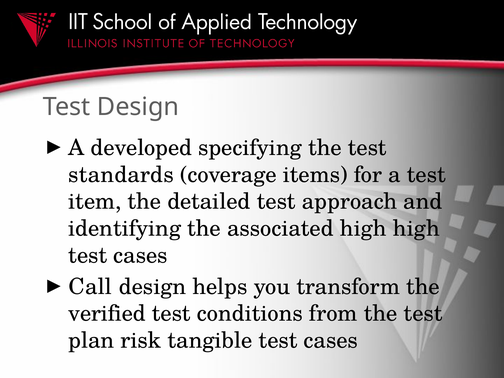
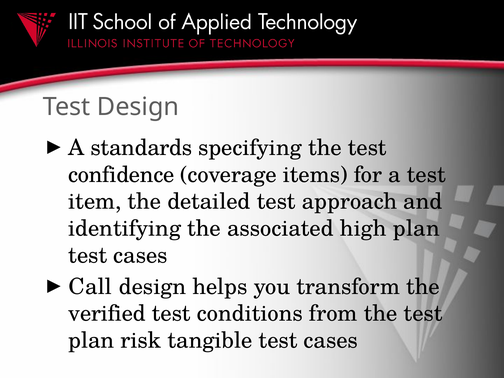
developed: developed -> standards
standards: standards -> confidence
high high: high -> plan
